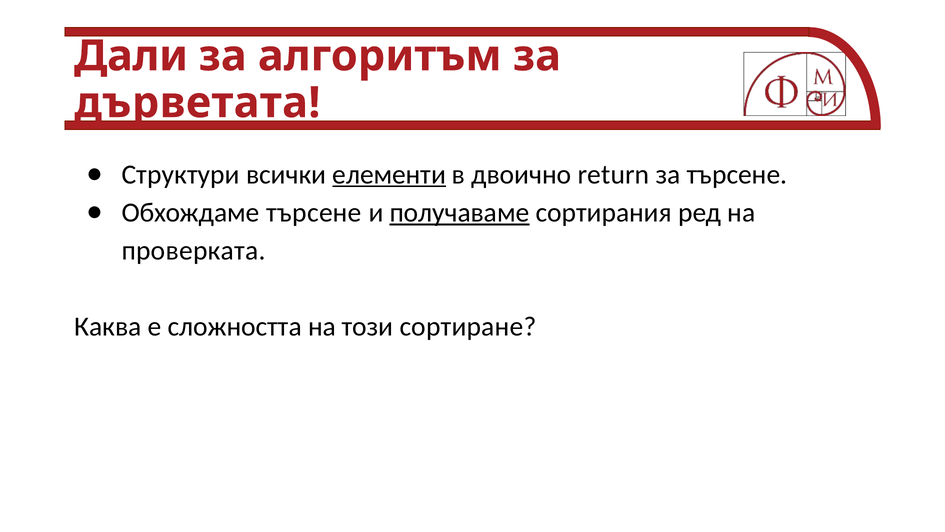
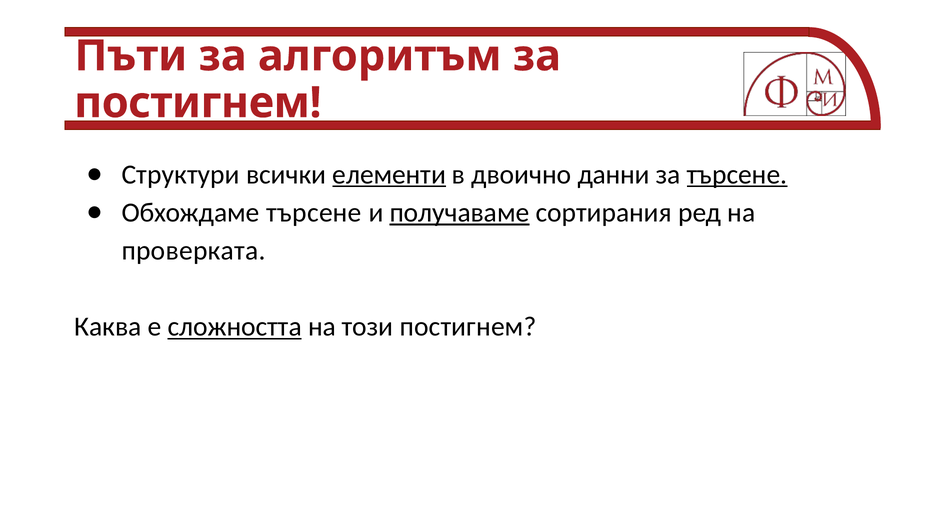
Дали: Дали -> Пъти
дърветата at (197, 103): дърветата -> постигнем
return: return -> данни
търсене at (737, 174) underline: none -> present
сложността underline: none -> present
този сортиране: сортиране -> постигнем
